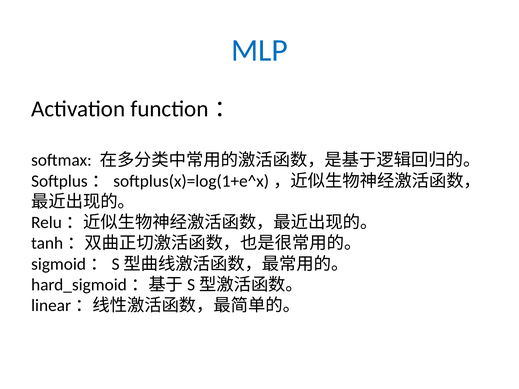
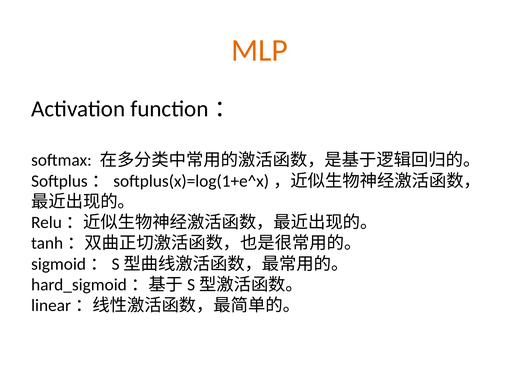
MLP colour: blue -> orange
